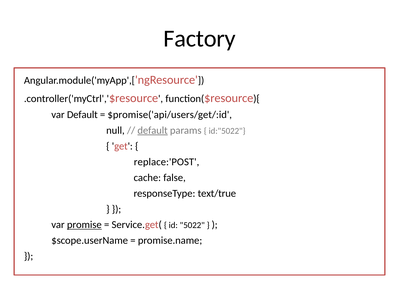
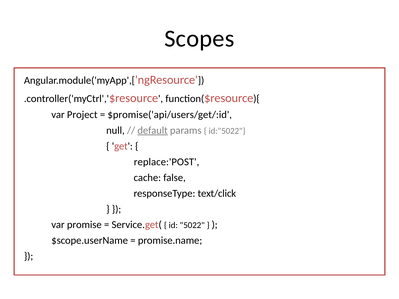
Factory: Factory -> Scopes
var Default: Default -> Project
text/true: text/true -> text/click
promise underline: present -> none
